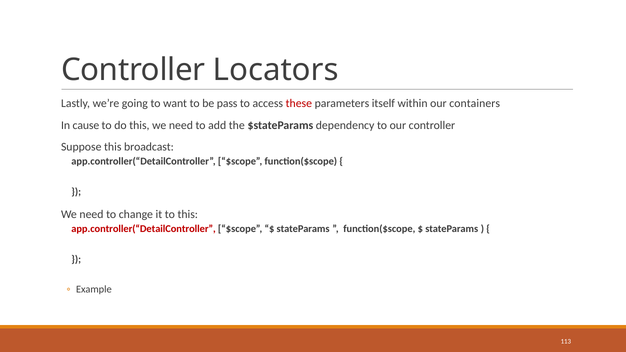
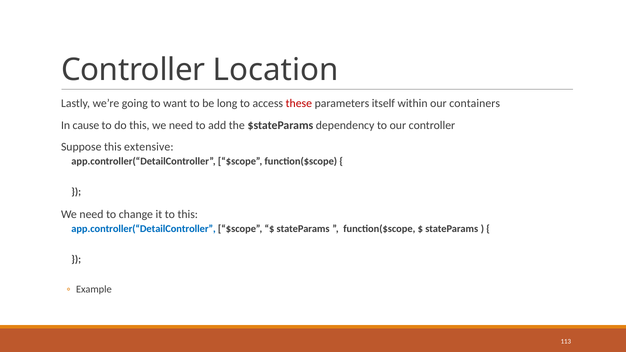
Locators: Locators -> Location
pass: pass -> long
broadcast: broadcast -> extensive
app.controller(“DetailController at (144, 229) colour: red -> blue
